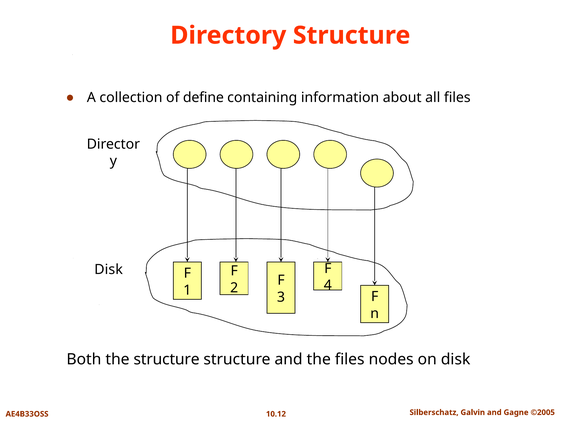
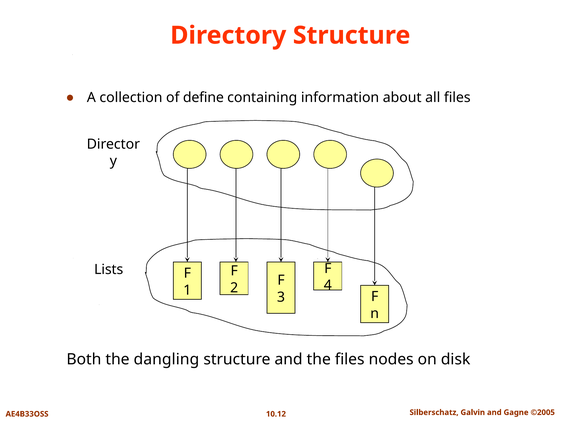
Disk at (109, 270): Disk -> Lists
the structure: structure -> dangling
